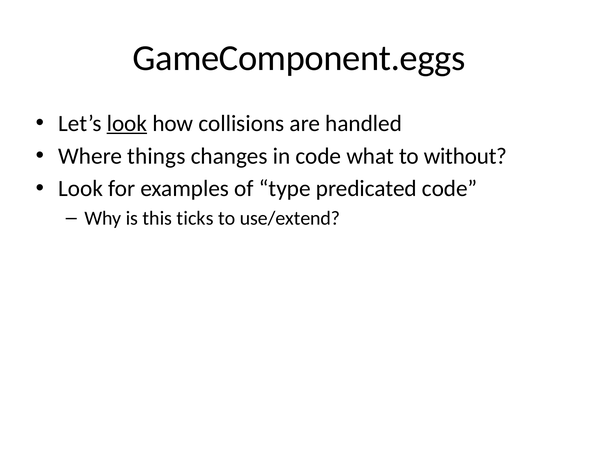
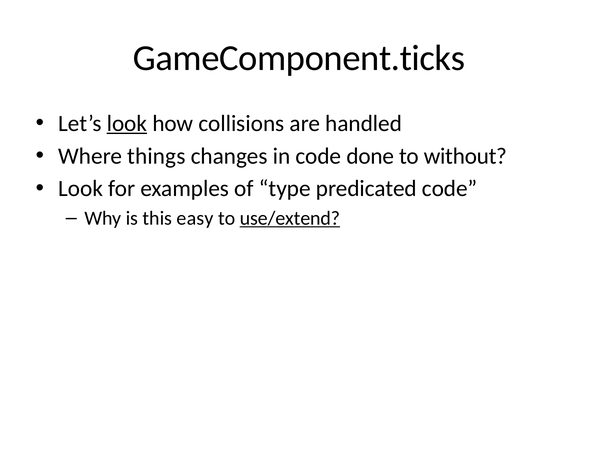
GameComponent.eggs: GameComponent.eggs -> GameComponent.ticks
what: what -> done
ticks: ticks -> easy
use/extend underline: none -> present
